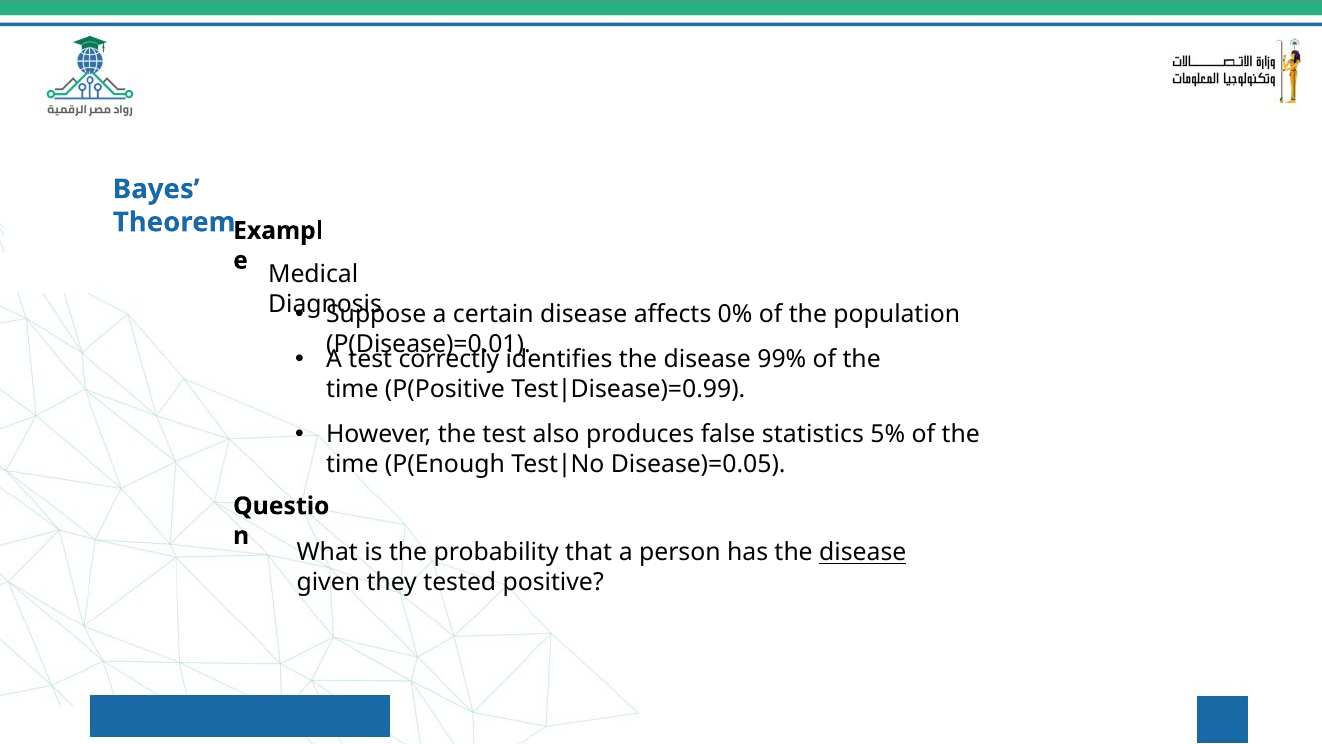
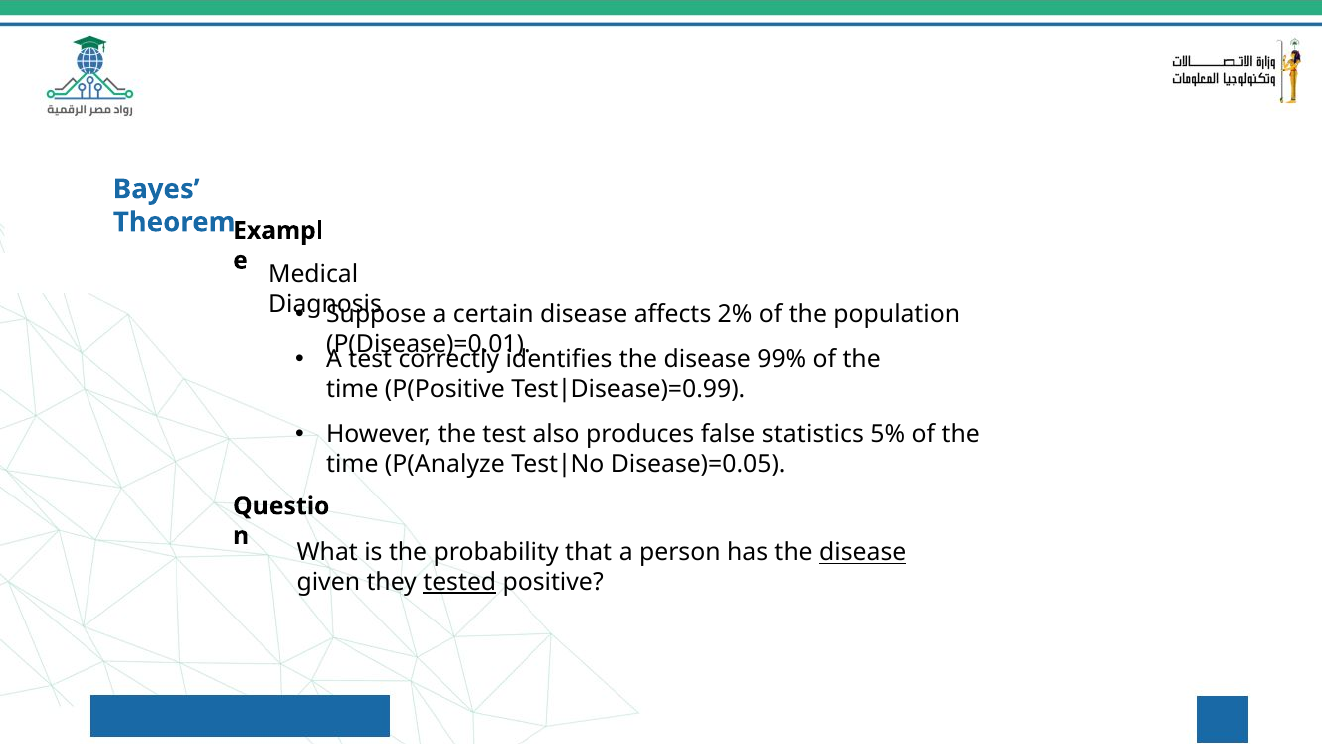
0%: 0% -> 2%
P(Enough: P(Enough -> P(Analyze
tested underline: none -> present
